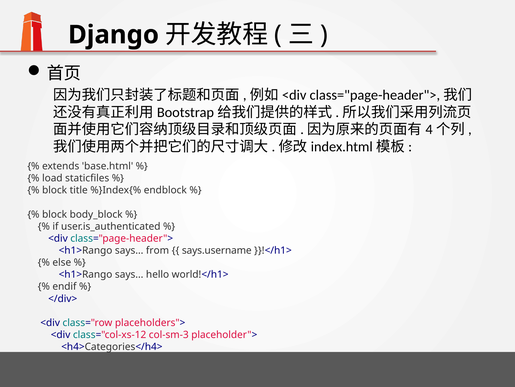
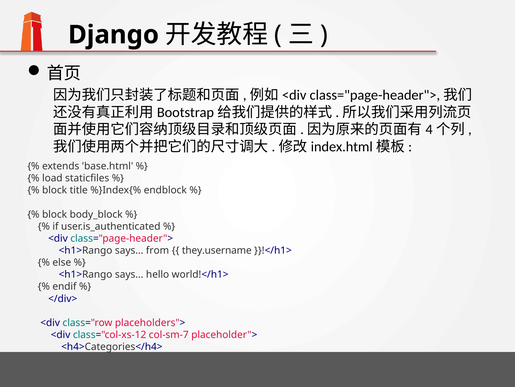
says.username: says.username -> they.username
col-sm-3: col-sm-3 -> col-sm-7
